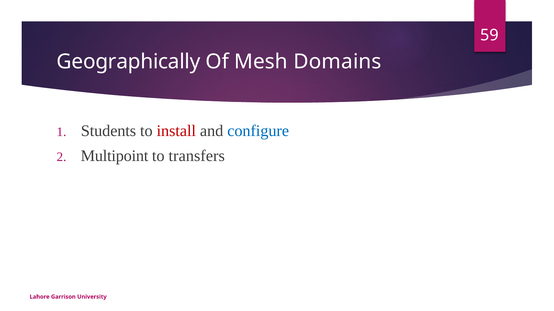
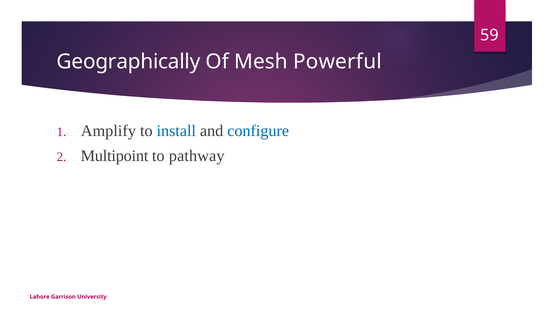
Domains: Domains -> Powerful
Students: Students -> Amplify
install colour: red -> blue
transfers: transfers -> pathway
